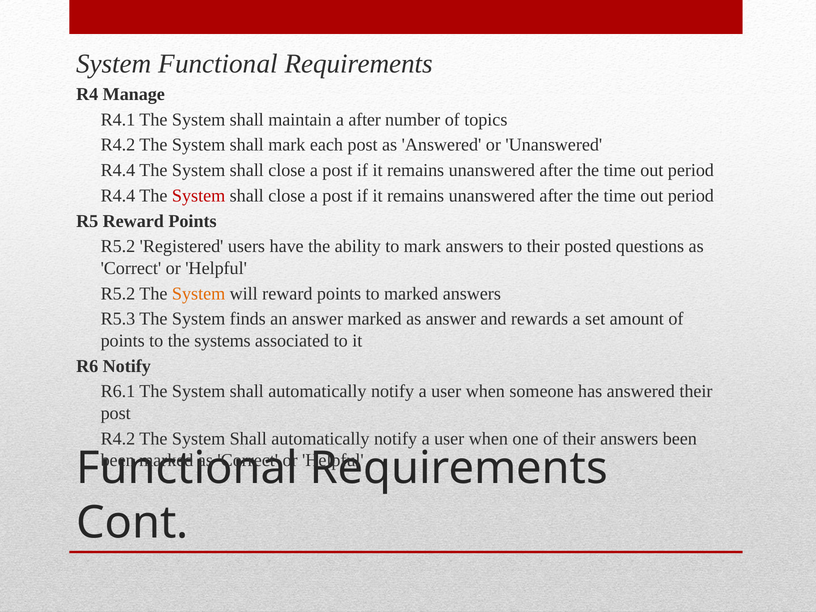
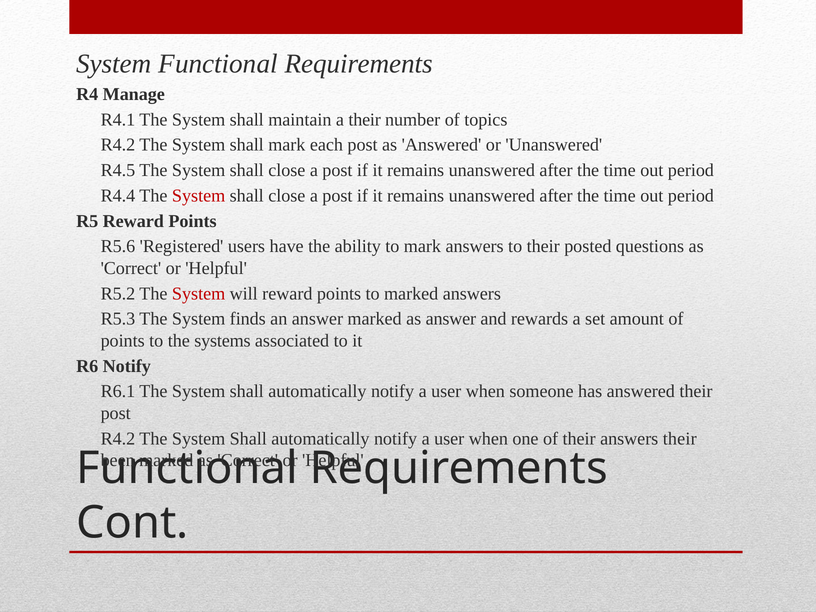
a after: after -> their
R4.4 at (118, 170): R4.4 -> R4.5
R5.2 at (118, 246): R5.2 -> R5.6
System at (199, 294) colour: orange -> red
answers been: been -> their
